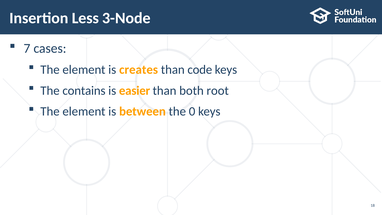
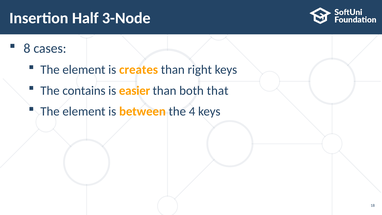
Less: Less -> Half
7: 7 -> 8
code: code -> right
root: root -> that
0: 0 -> 4
